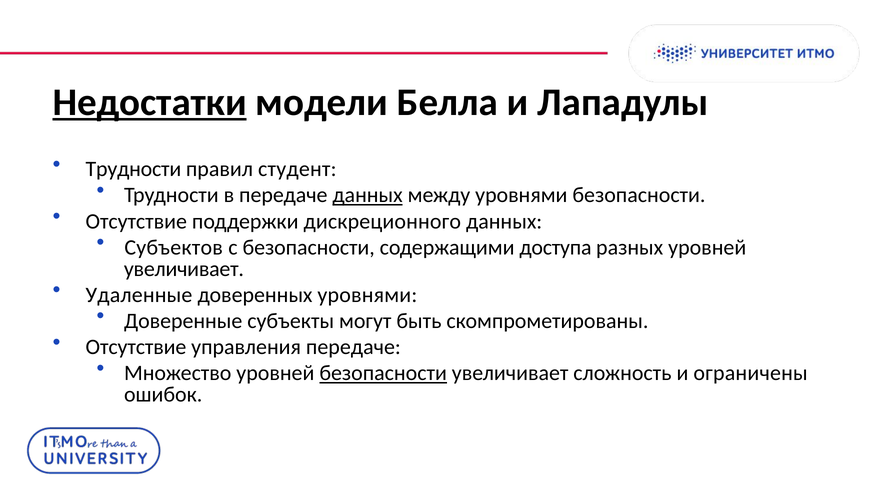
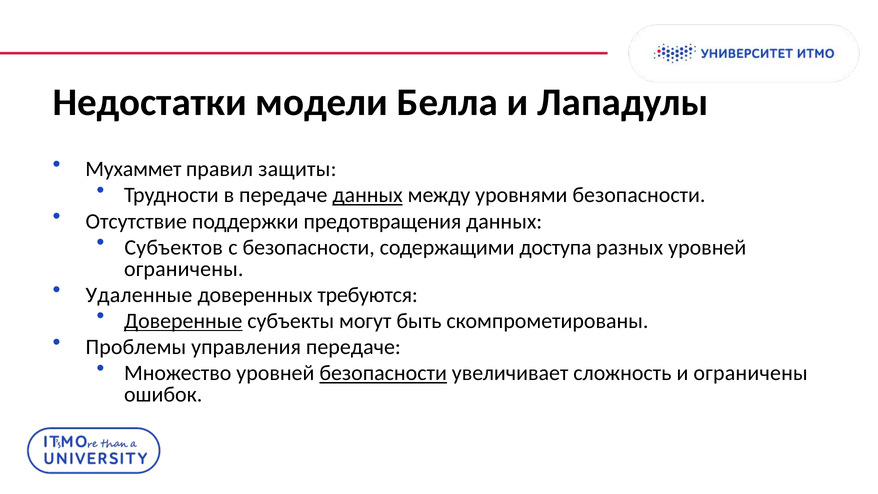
Недостатки underline: present -> none
Трудности at (133, 169): Трудности -> Мухаммет
студент: студент -> защиты
дискреционного: дискреционного -> предотвращения
увеличивает at (184, 269): увеличивает -> ограничены
доверенных уровнями: уровнями -> требуются
Доверенные underline: none -> present
Отсутствие at (136, 347): Отсутствие -> Проблемы
